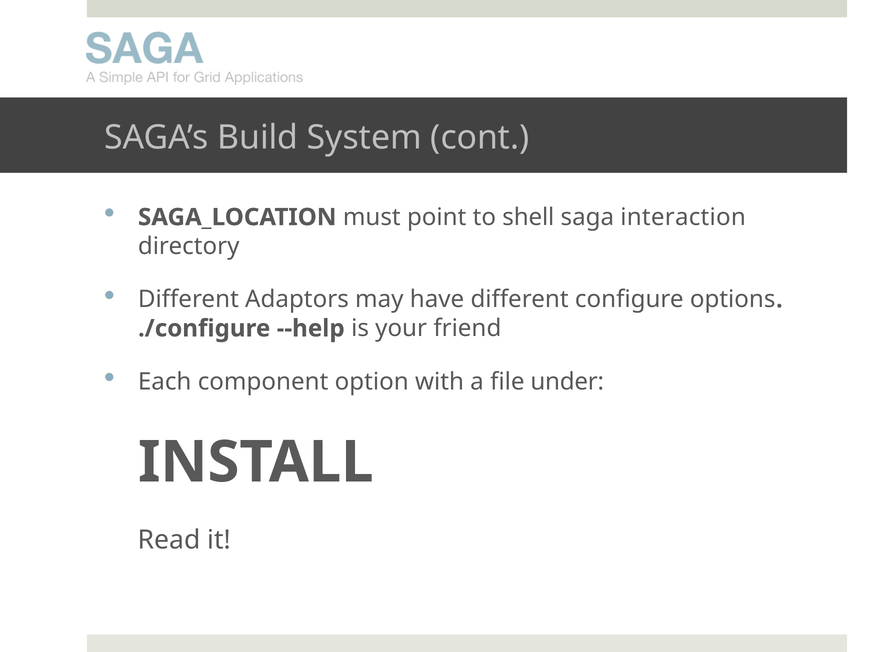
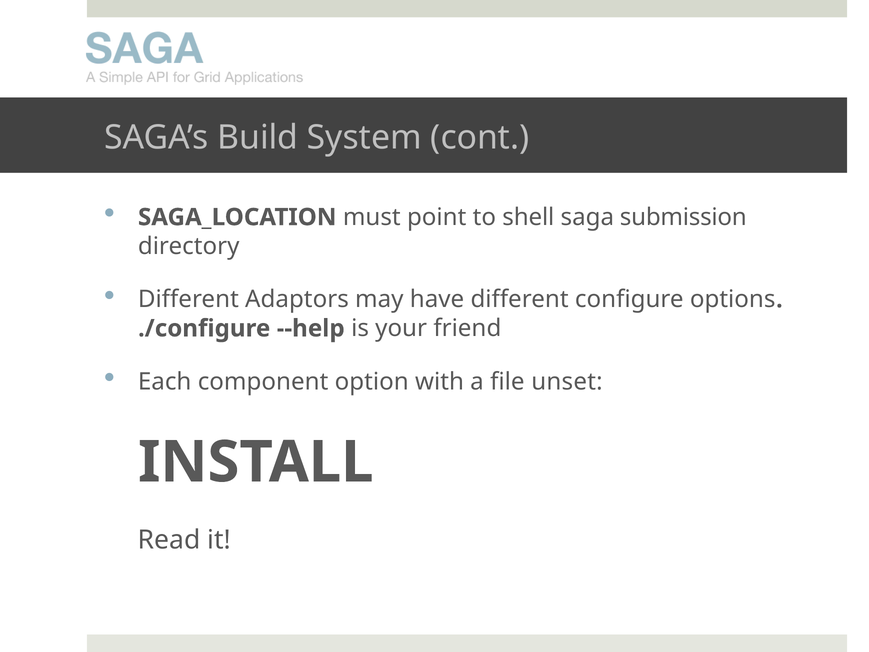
interaction: interaction -> submission
under: under -> unset
